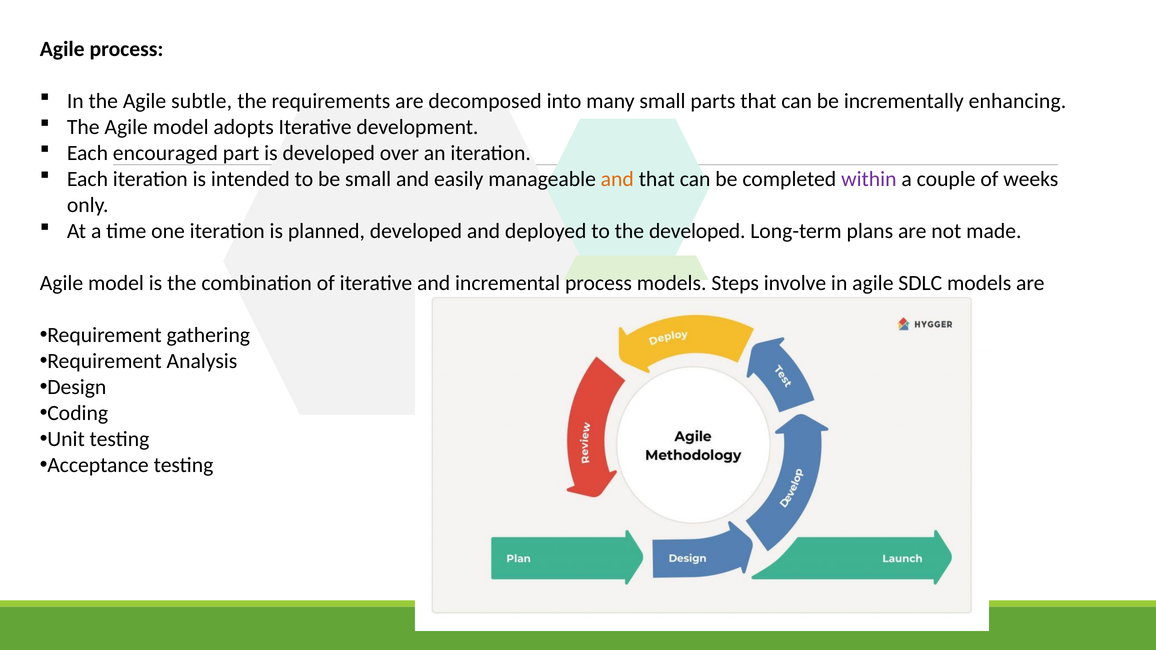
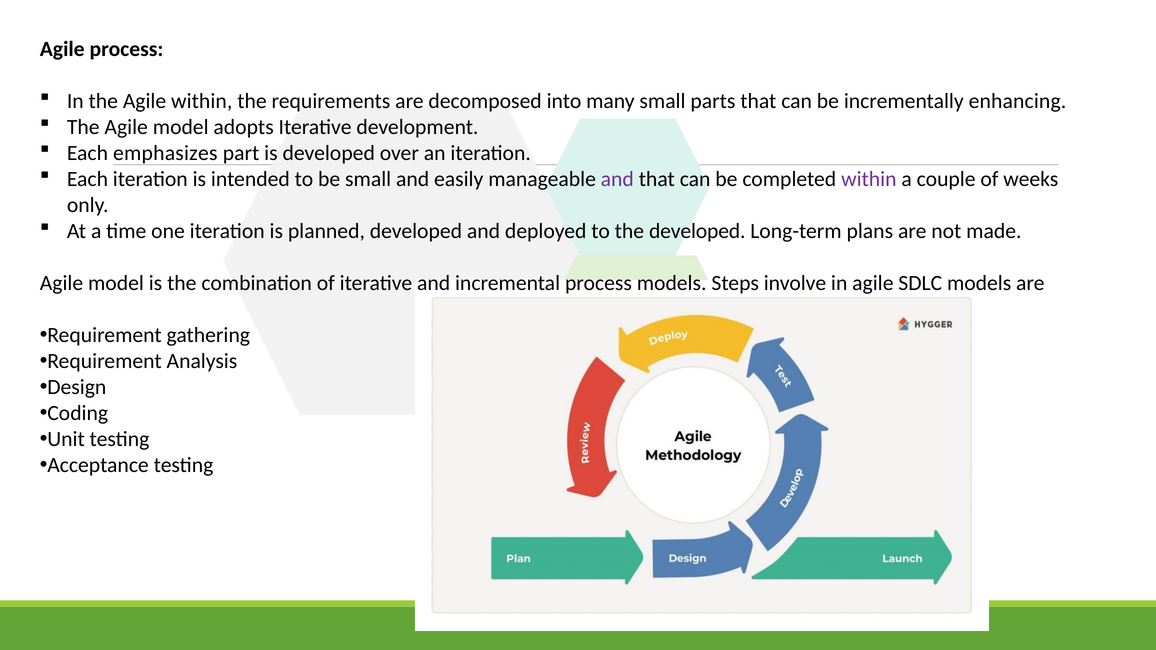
Agile subtle: subtle -> within
encouraged: encouraged -> emphasizes
and at (617, 179) colour: orange -> purple
